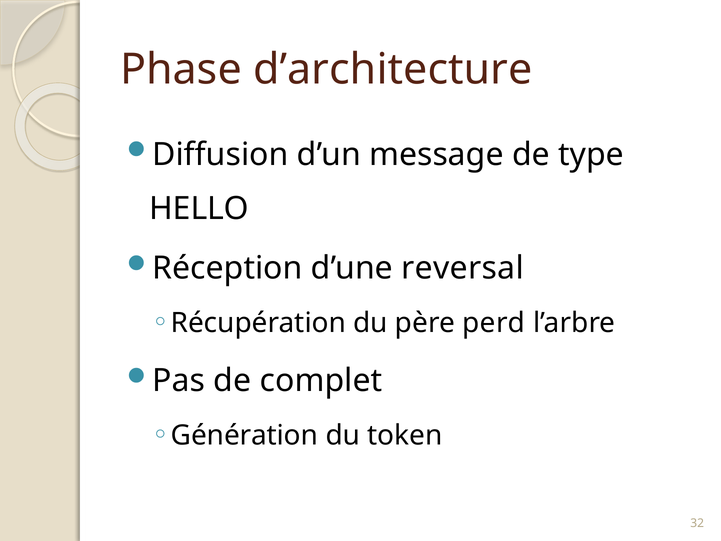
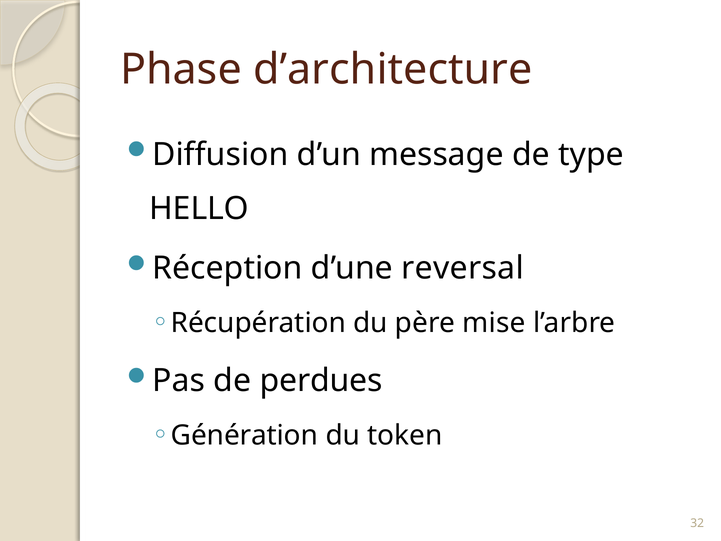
perd: perd -> mise
complet: complet -> perdues
